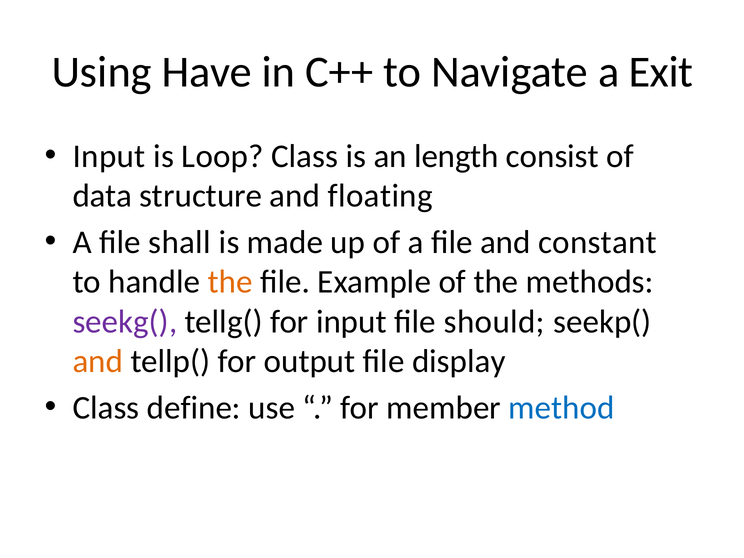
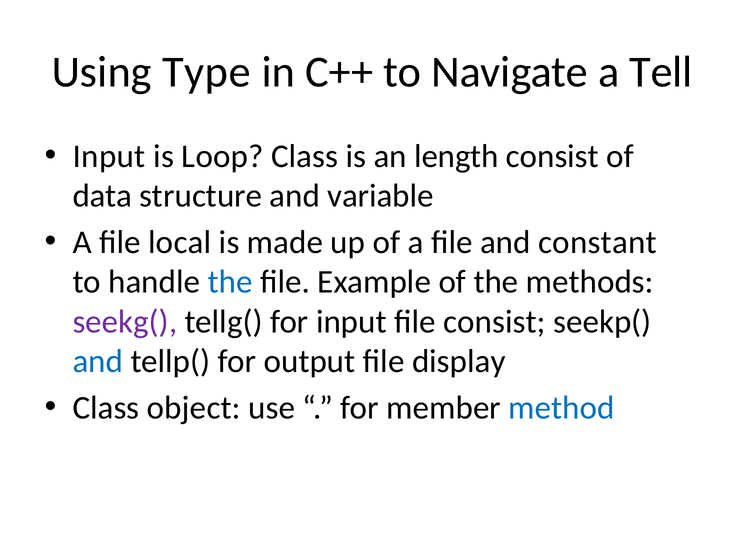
Have: Have -> Type
Exit: Exit -> Tell
floating: floating -> variable
shall: shall -> local
the at (230, 282) colour: orange -> blue
file should: should -> consist
and at (98, 361) colour: orange -> blue
define: define -> object
